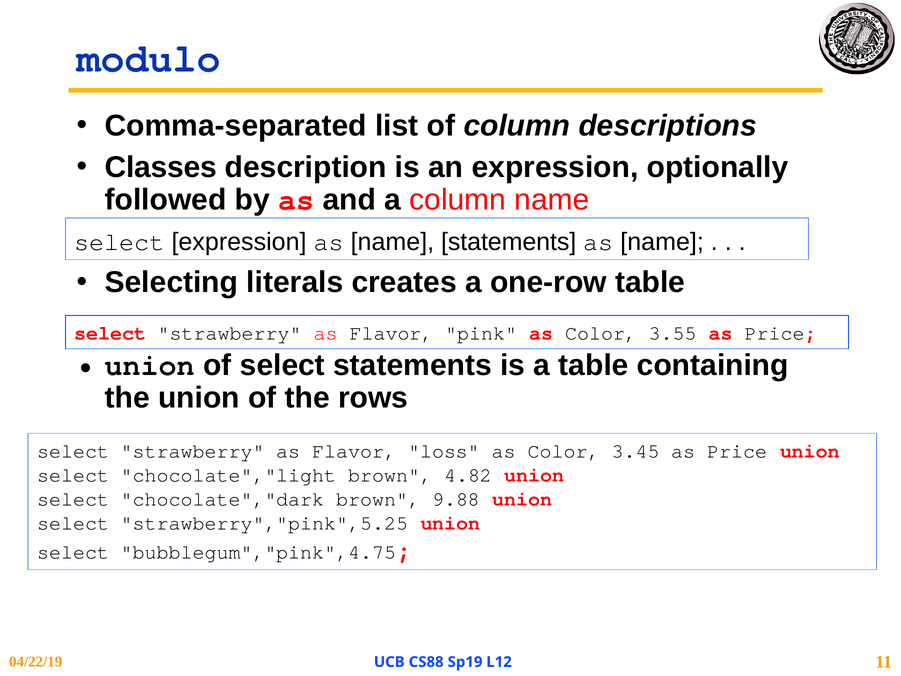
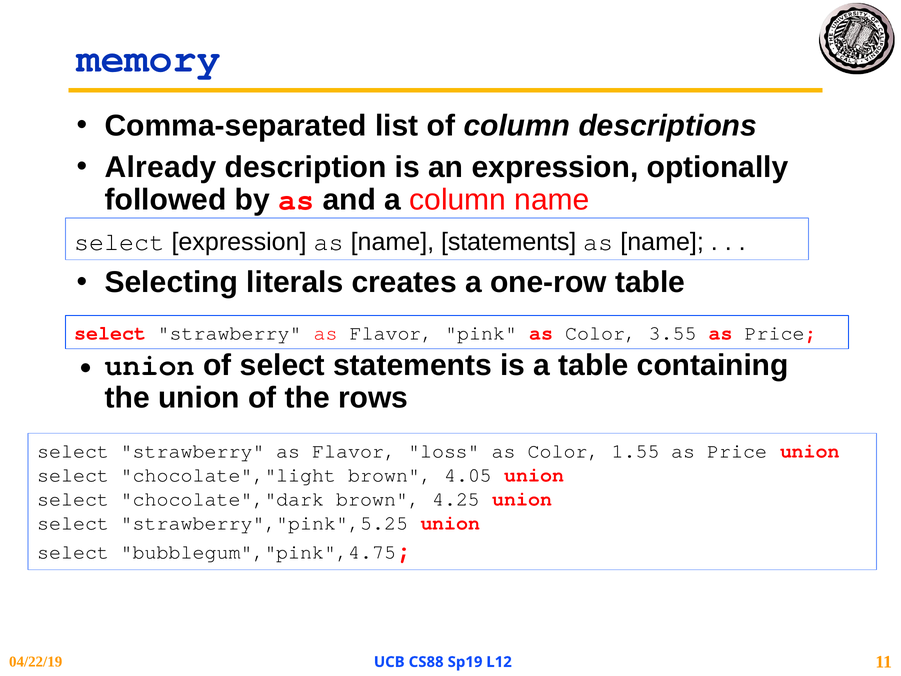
modulo: modulo -> memory
Classes: Classes -> Already
3.45: 3.45 -> 1.55
4.82: 4.82 -> 4.05
9.88: 9.88 -> 4.25
